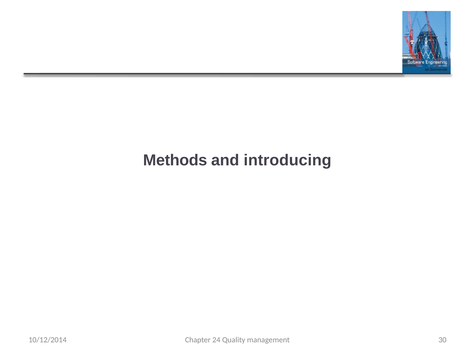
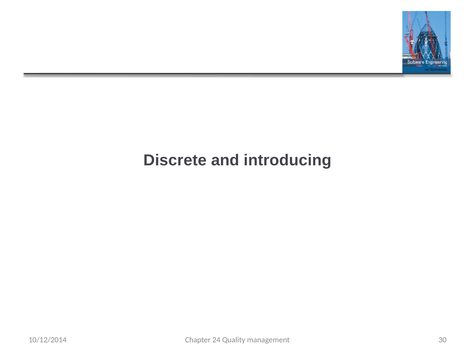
Methods: Methods -> Discrete
